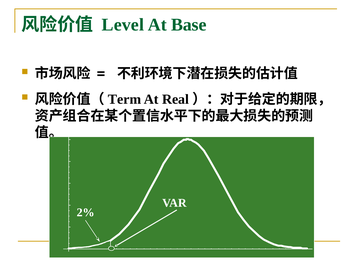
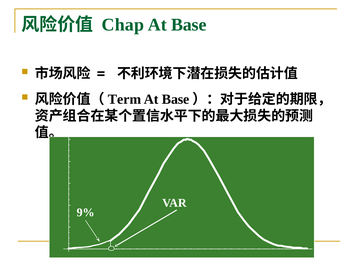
Level: Level -> Chap
Real at (176, 99): Real -> Base
2%: 2% -> 9%
